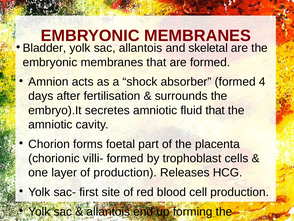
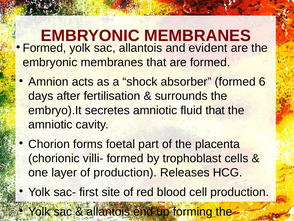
Bladder at (44, 48): Bladder -> Formed
skeletal: skeletal -> evident
4: 4 -> 6
